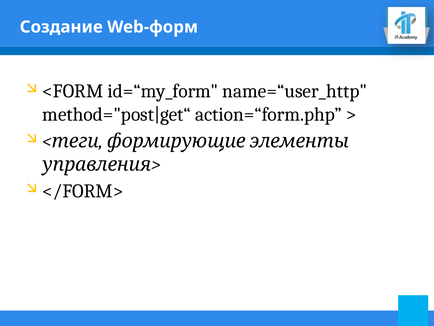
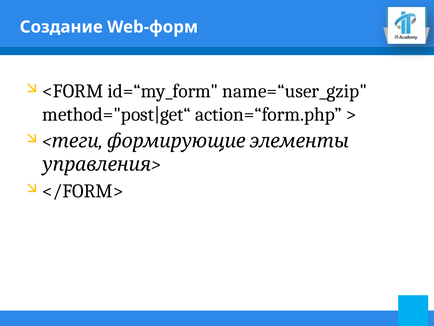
name=“user_http: name=“user_http -> name=“user_gzip
